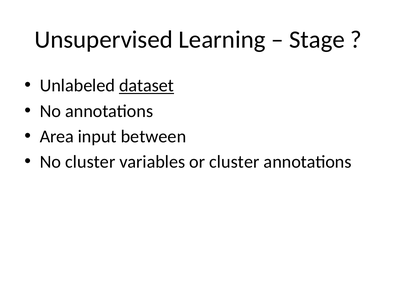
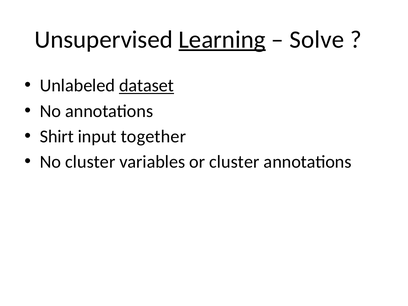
Learning underline: none -> present
Stage: Stage -> Solve
Area: Area -> Shirt
between: between -> together
